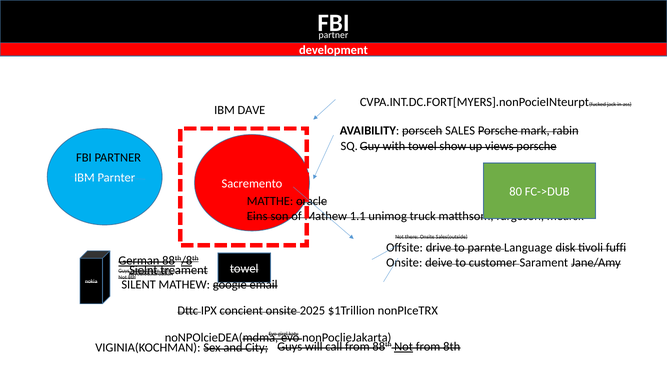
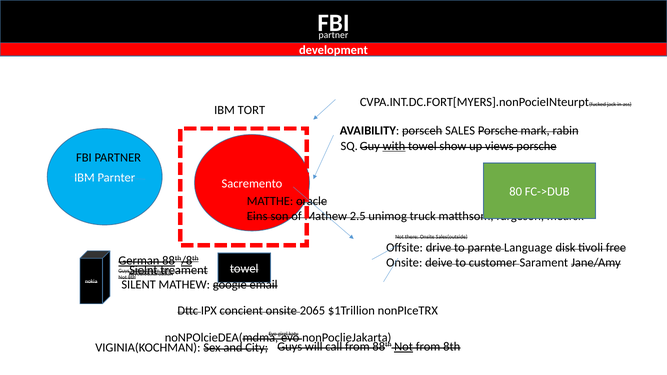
DAVE: DAVE -> TORT
with underline: none -> present
1.1: 1.1 -> 2.5
fuffi: fuffi -> free
2025: 2025 -> 2065
